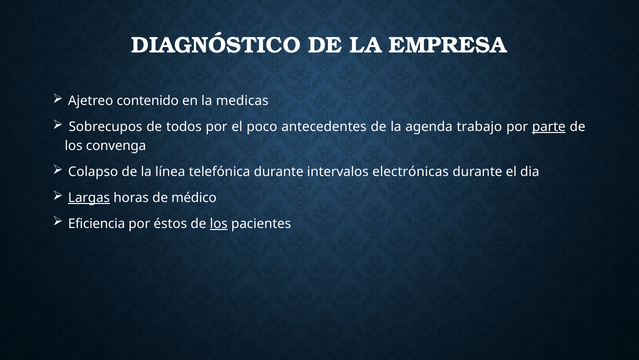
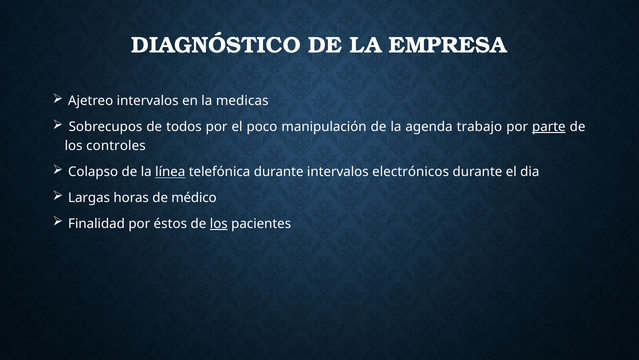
Ajetreo contenido: contenido -> intervalos
antecedentes: antecedentes -> manipulación
convenga: convenga -> controles
línea underline: none -> present
electrónicas: electrónicas -> electrónicos
Largas underline: present -> none
Eficiencia: Eficiencia -> Finalidad
